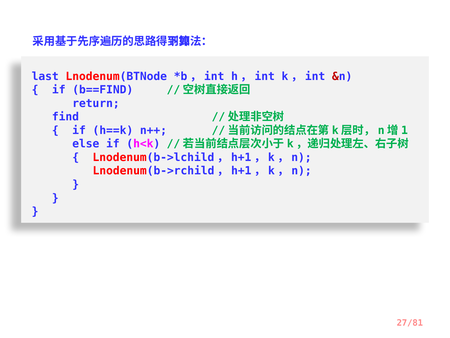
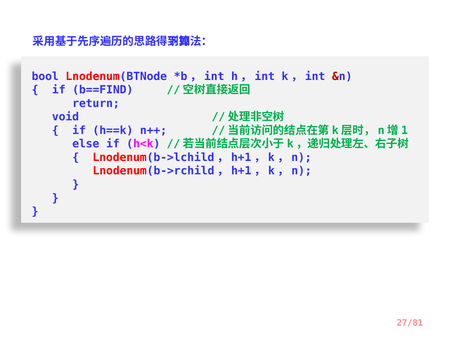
last: last -> bool
find: find -> void
